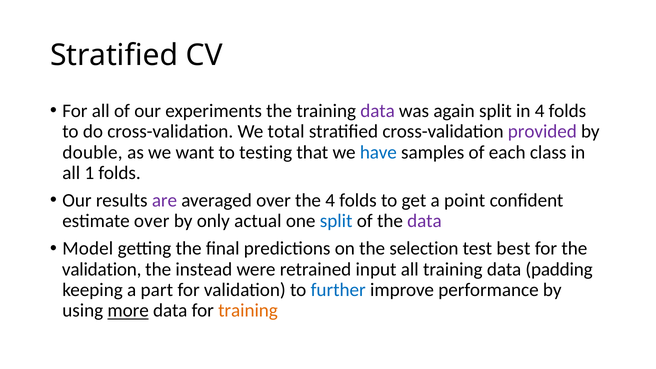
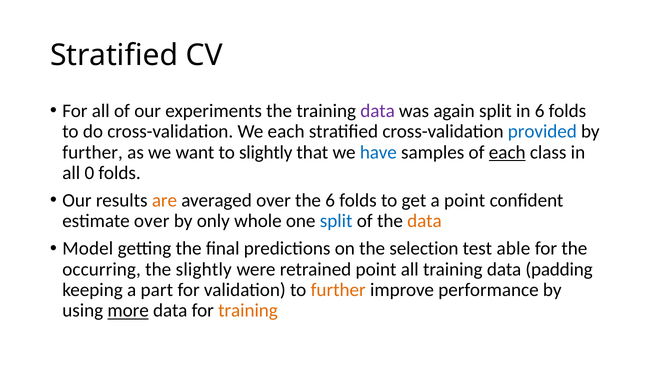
in 4: 4 -> 6
We total: total -> each
provided colour: purple -> blue
double at (93, 152): double -> further
to testing: testing -> slightly
each at (507, 152) underline: none -> present
1: 1 -> 0
are colour: purple -> orange
the 4: 4 -> 6
actual: actual -> whole
data at (424, 221) colour: purple -> orange
best: best -> able
validation at (102, 269): validation -> occurring
the instead: instead -> slightly
retrained input: input -> point
further at (338, 290) colour: blue -> orange
